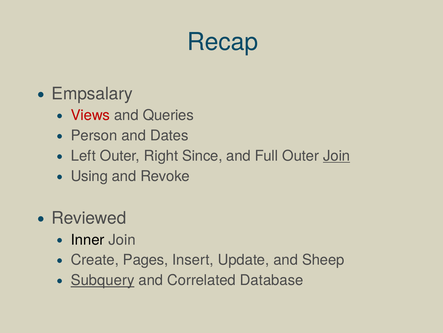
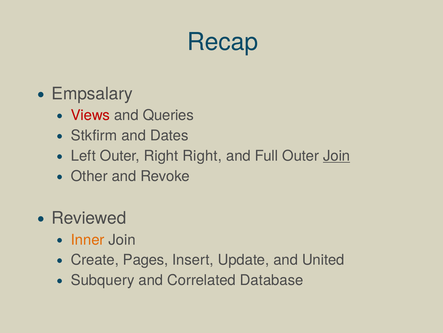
Person: Person -> Stkfirm
Right Since: Since -> Right
Using: Using -> Other
Inner colour: black -> orange
Sheep: Sheep -> United
Subquery underline: present -> none
